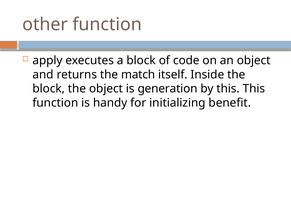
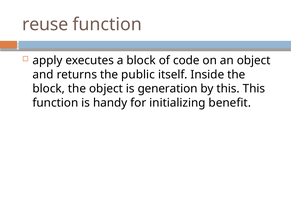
other: other -> reuse
match: match -> public
